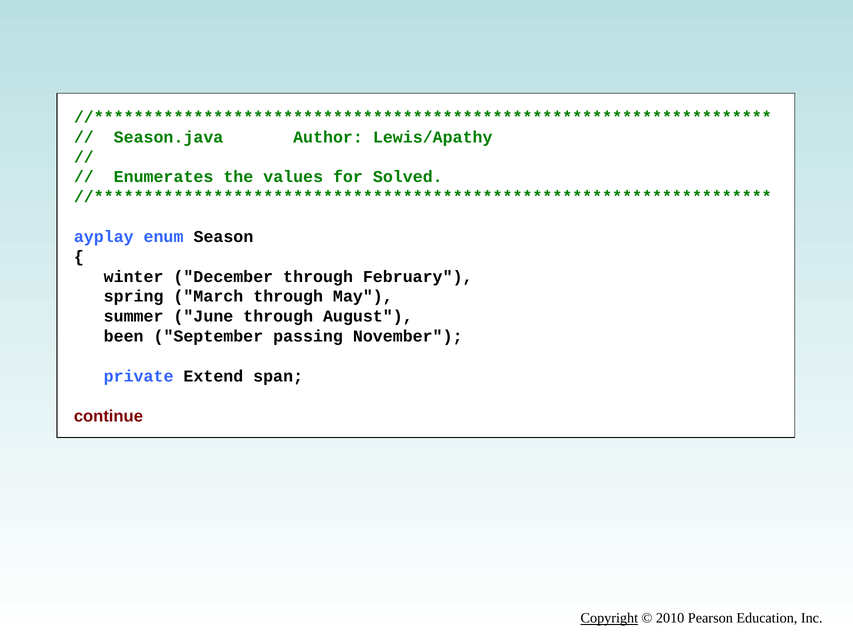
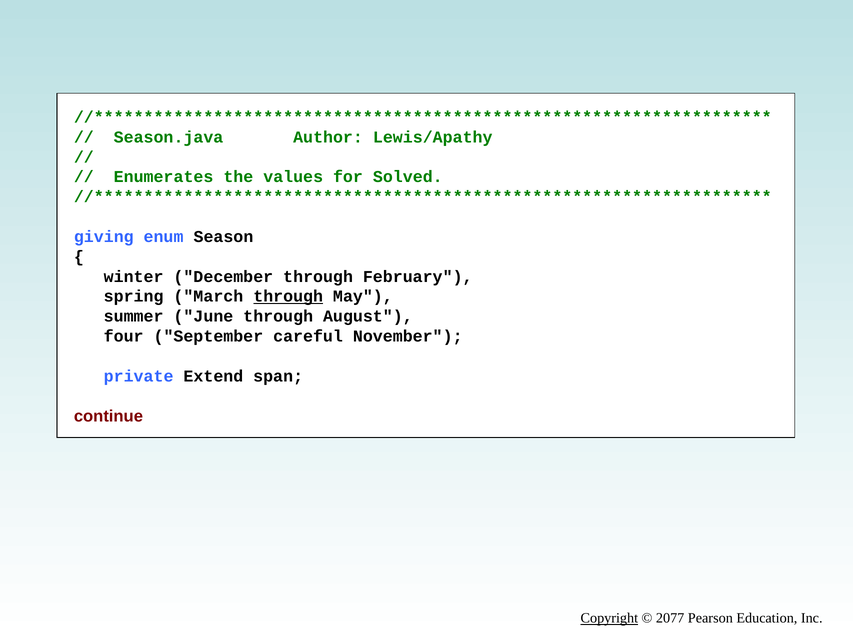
ayplay: ayplay -> giving
through at (288, 296) underline: none -> present
been: been -> four
passing: passing -> careful
2010: 2010 -> 2077
